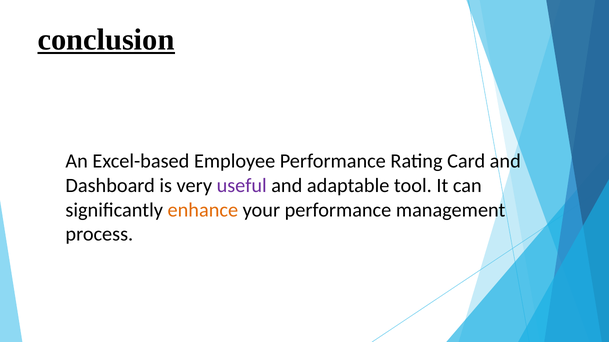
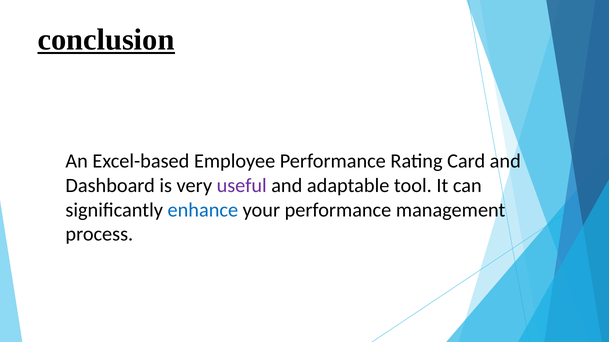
enhance colour: orange -> blue
